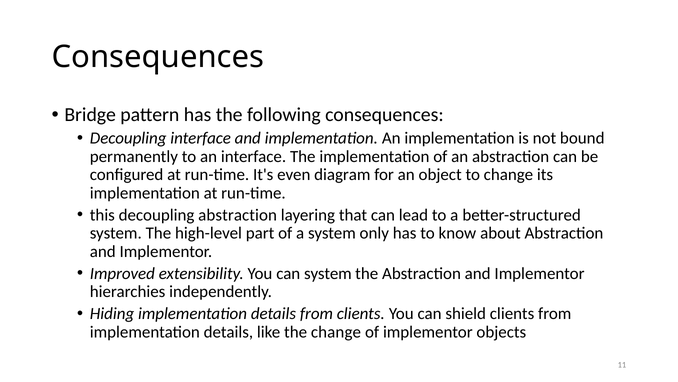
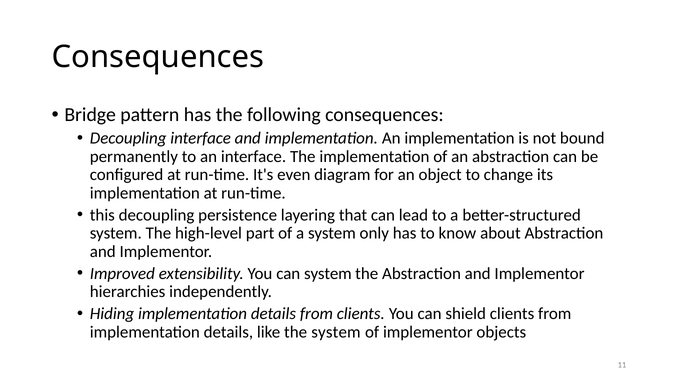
decoupling abstraction: abstraction -> persistence
the change: change -> system
